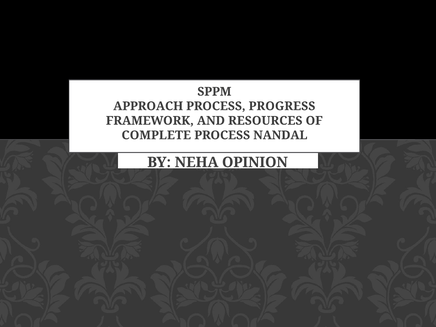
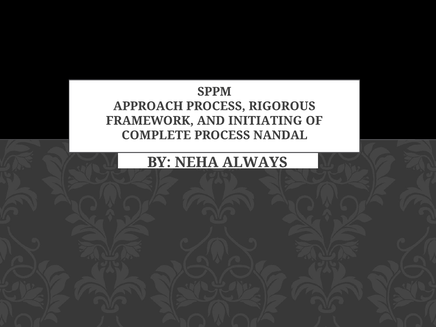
PROGRESS: PROGRESS -> RIGOROUS
RESOURCES: RESOURCES -> INITIATING
OPINION: OPINION -> ALWAYS
